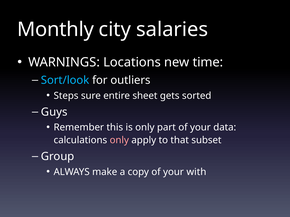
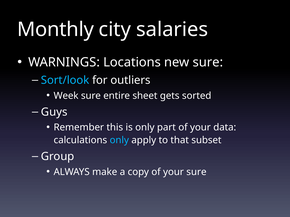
new time: time -> sure
Steps: Steps -> Week
only at (119, 140) colour: pink -> light blue
your with: with -> sure
